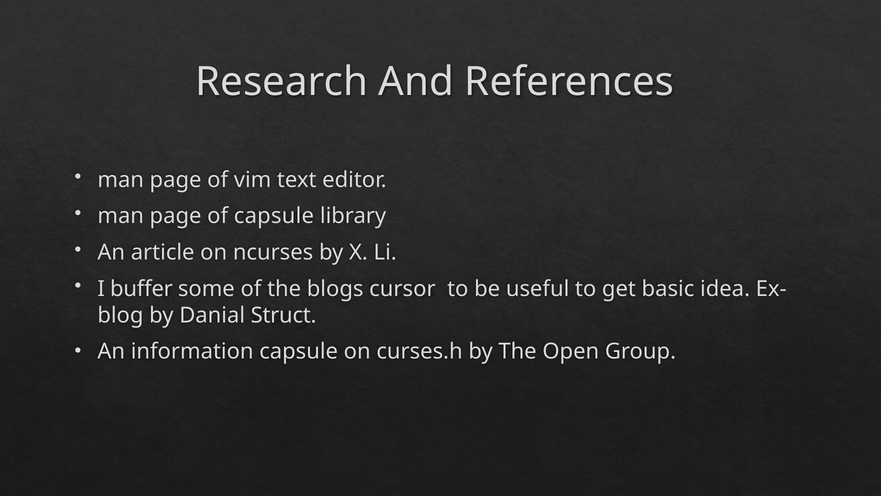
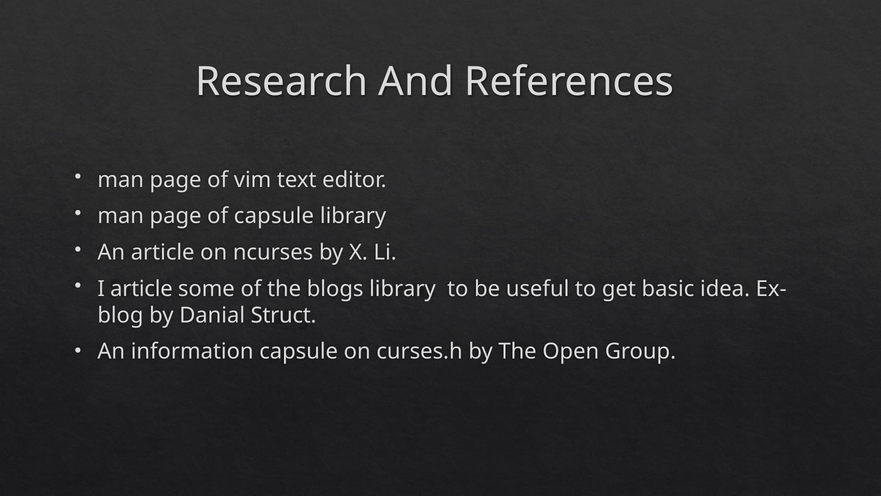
I buffer: buffer -> article
blogs cursor: cursor -> library
